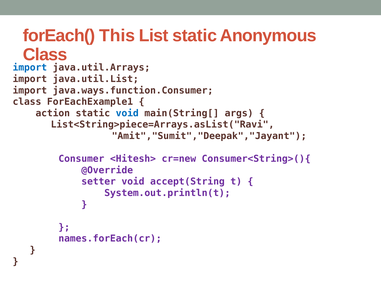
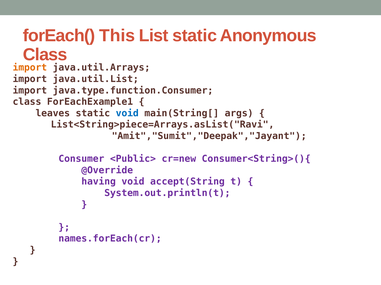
import at (30, 68) colour: blue -> orange
java.ways.function.Consumer: java.ways.function.Consumer -> java.type.function.Consumer
action: action -> leaves
<Hitesh>: <Hitesh> -> <Public>
setter: setter -> having
